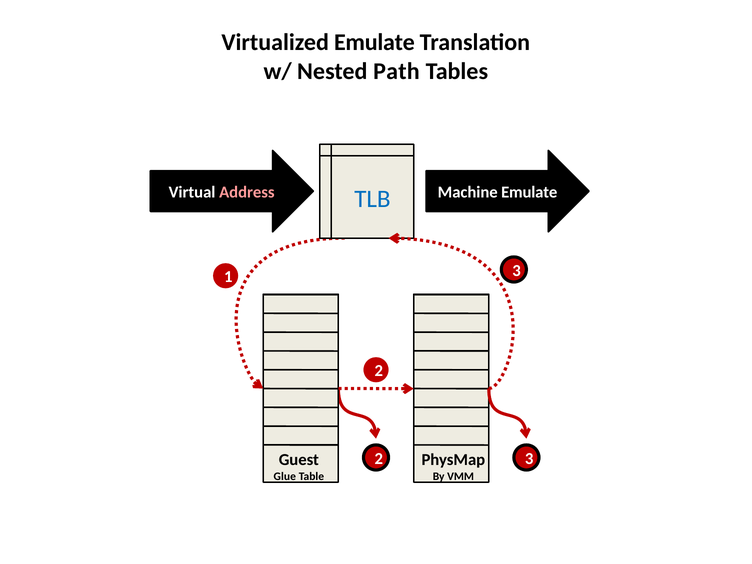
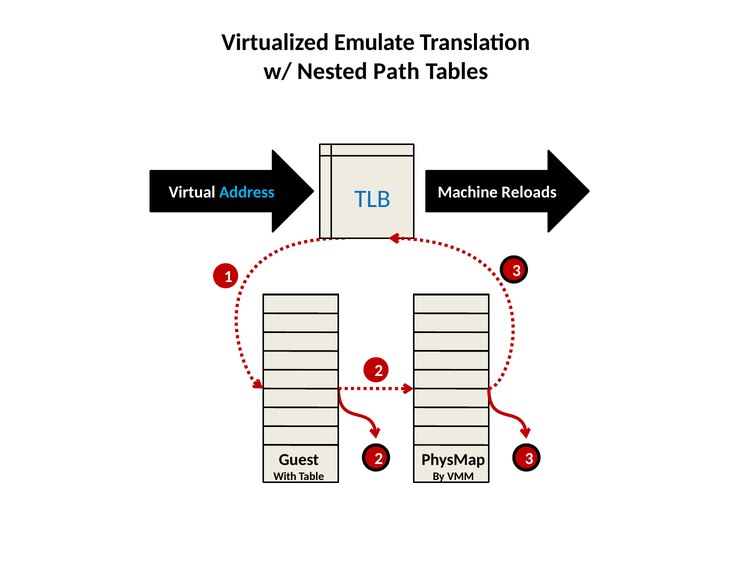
Address colour: pink -> light blue
Machine Emulate: Emulate -> Reloads
Glue: Glue -> With
